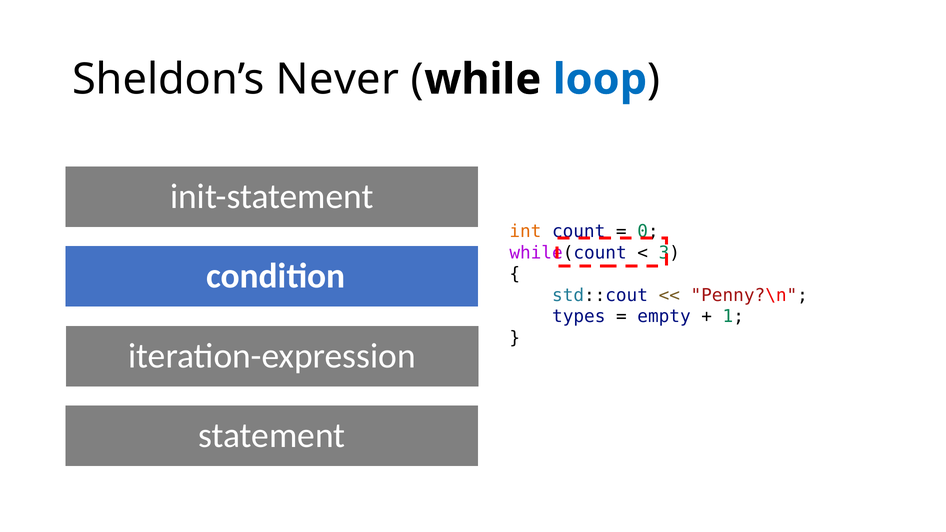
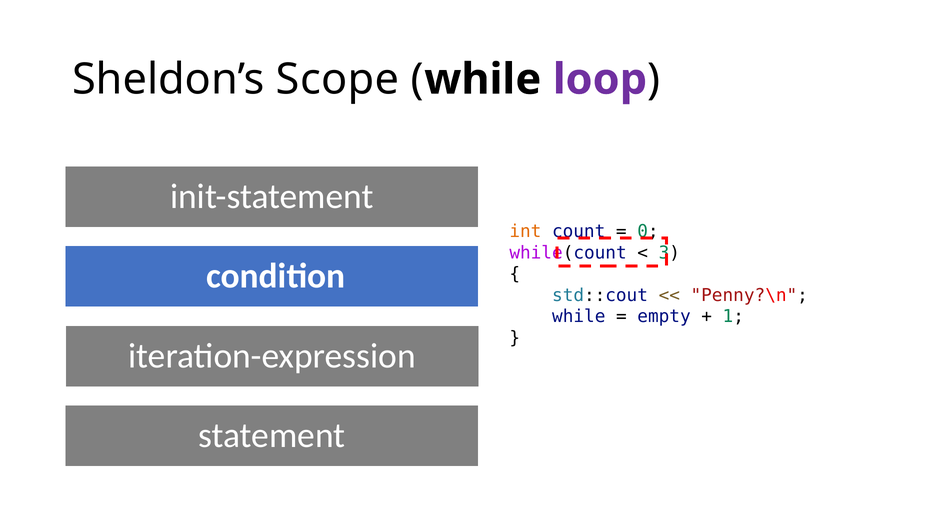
Never: Never -> Scope
loop colour: blue -> purple
types at (579, 317): types -> while
